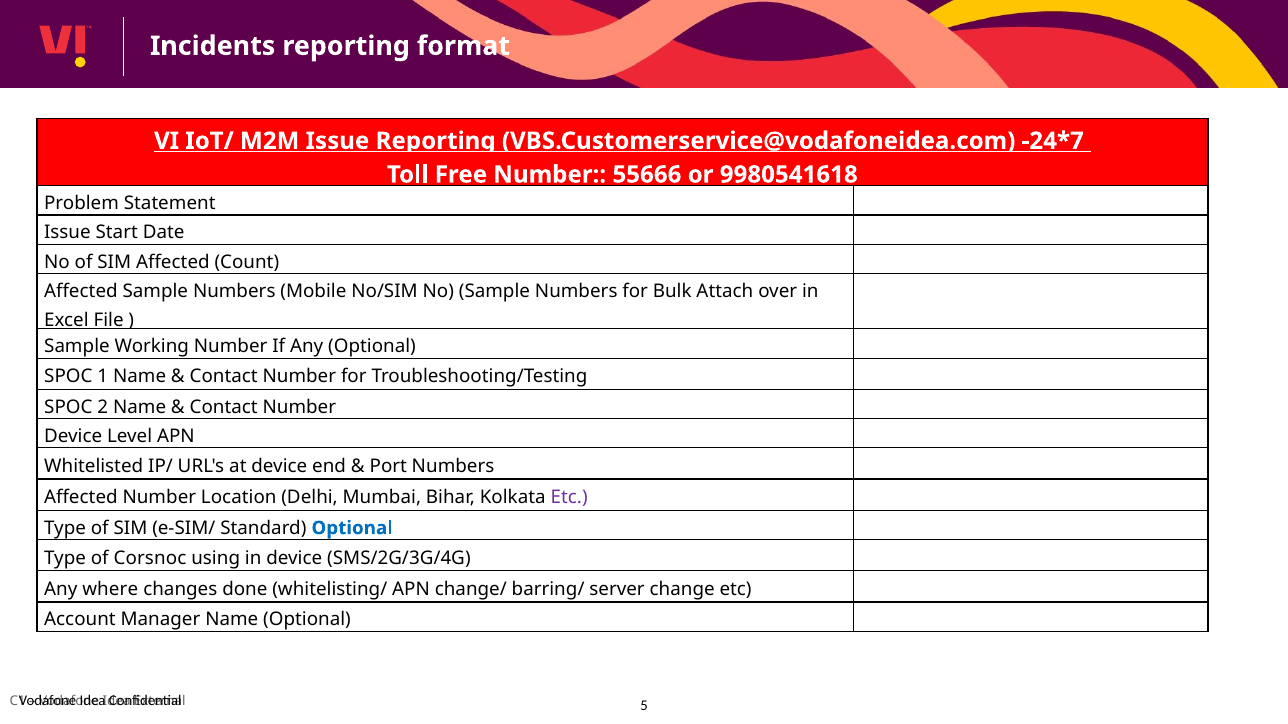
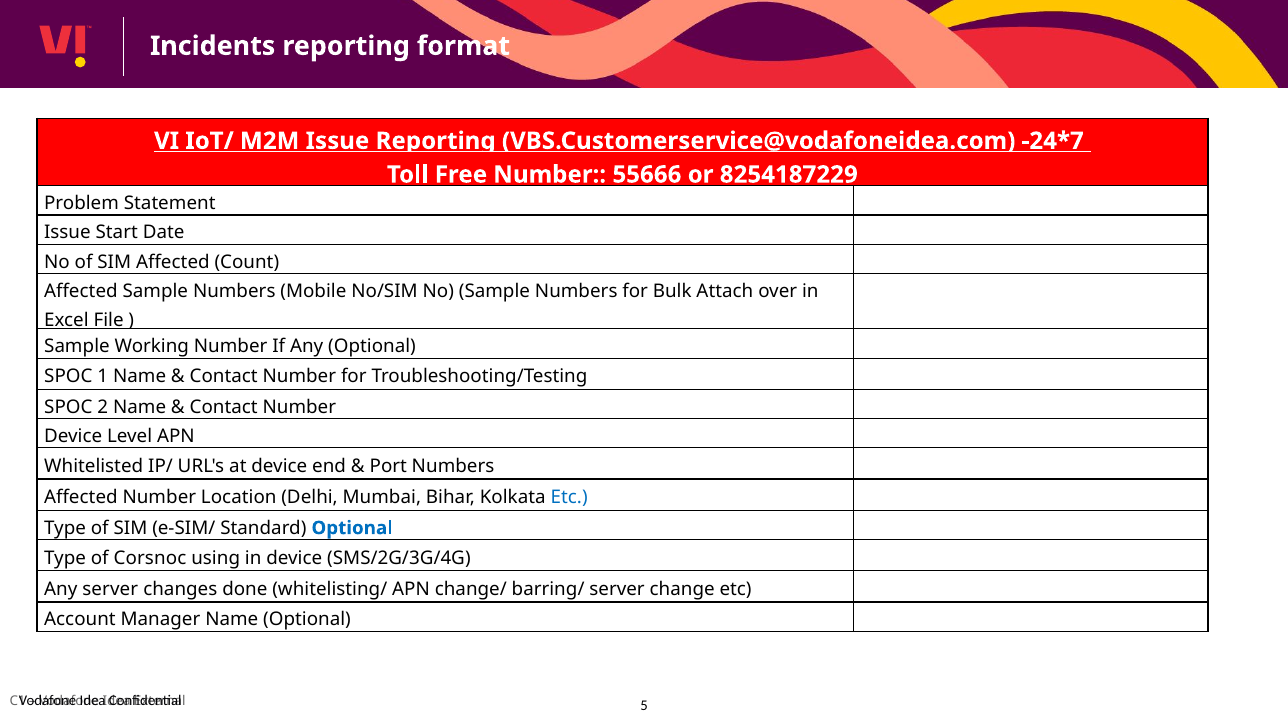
9980541618: 9980541618 -> 8254187229
Etc at (569, 498) colour: purple -> blue
Any where: where -> server
